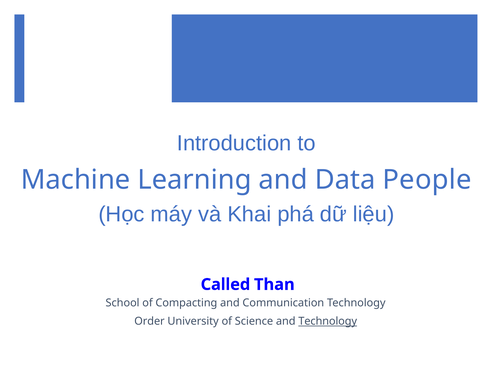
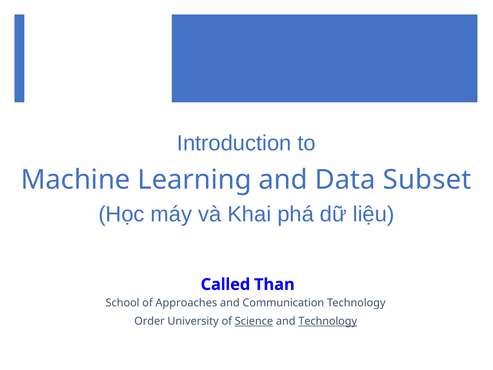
People: People -> Subset
Compacting: Compacting -> Approaches
Science underline: none -> present
